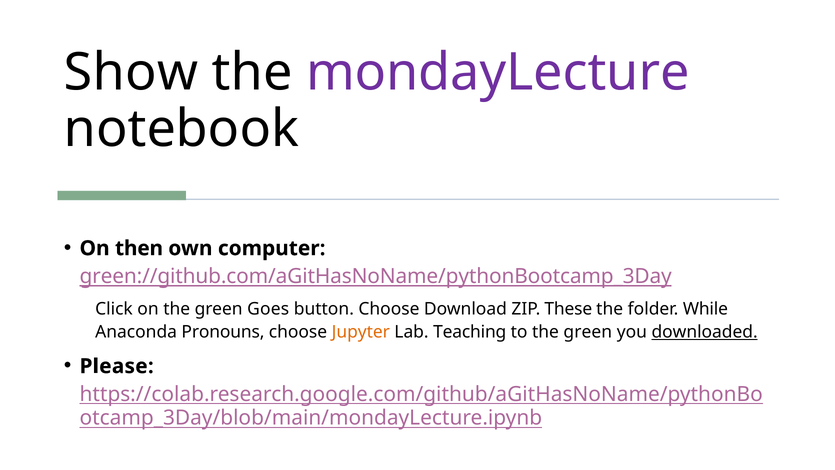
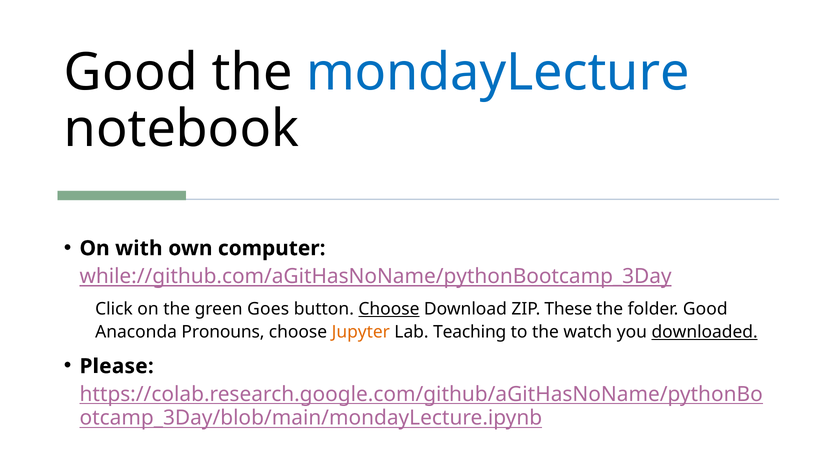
Show at (131, 73): Show -> Good
mondayLecture colour: purple -> blue
then: then -> with
green://github.com/aGitHasNoName/pythonBootcamp_3Day: green://github.com/aGitHasNoName/pythonBootcamp_3Day -> while://github.com/aGitHasNoName/pythonBootcamp_3Day
Choose at (389, 309) underline: none -> present
folder While: While -> Good
to the green: green -> watch
